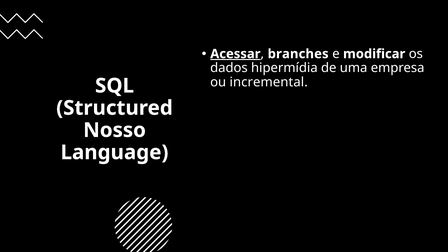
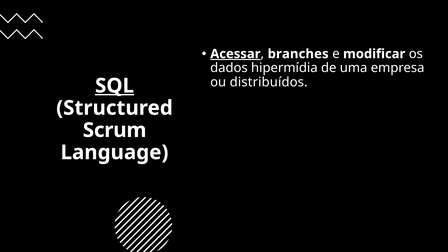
incremental: incremental -> distribuídos
SQL underline: none -> present
Nosso: Nosso -> Scrum
